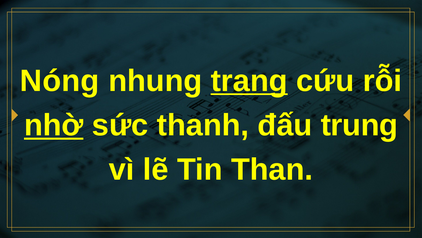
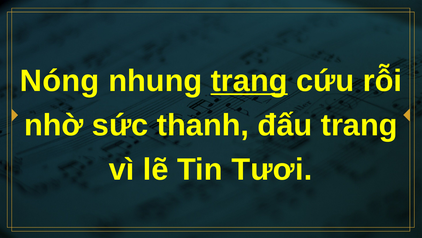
nhờ underline: present -> none
đấu trung: trung -> trang
Than: Than -> Tươi
